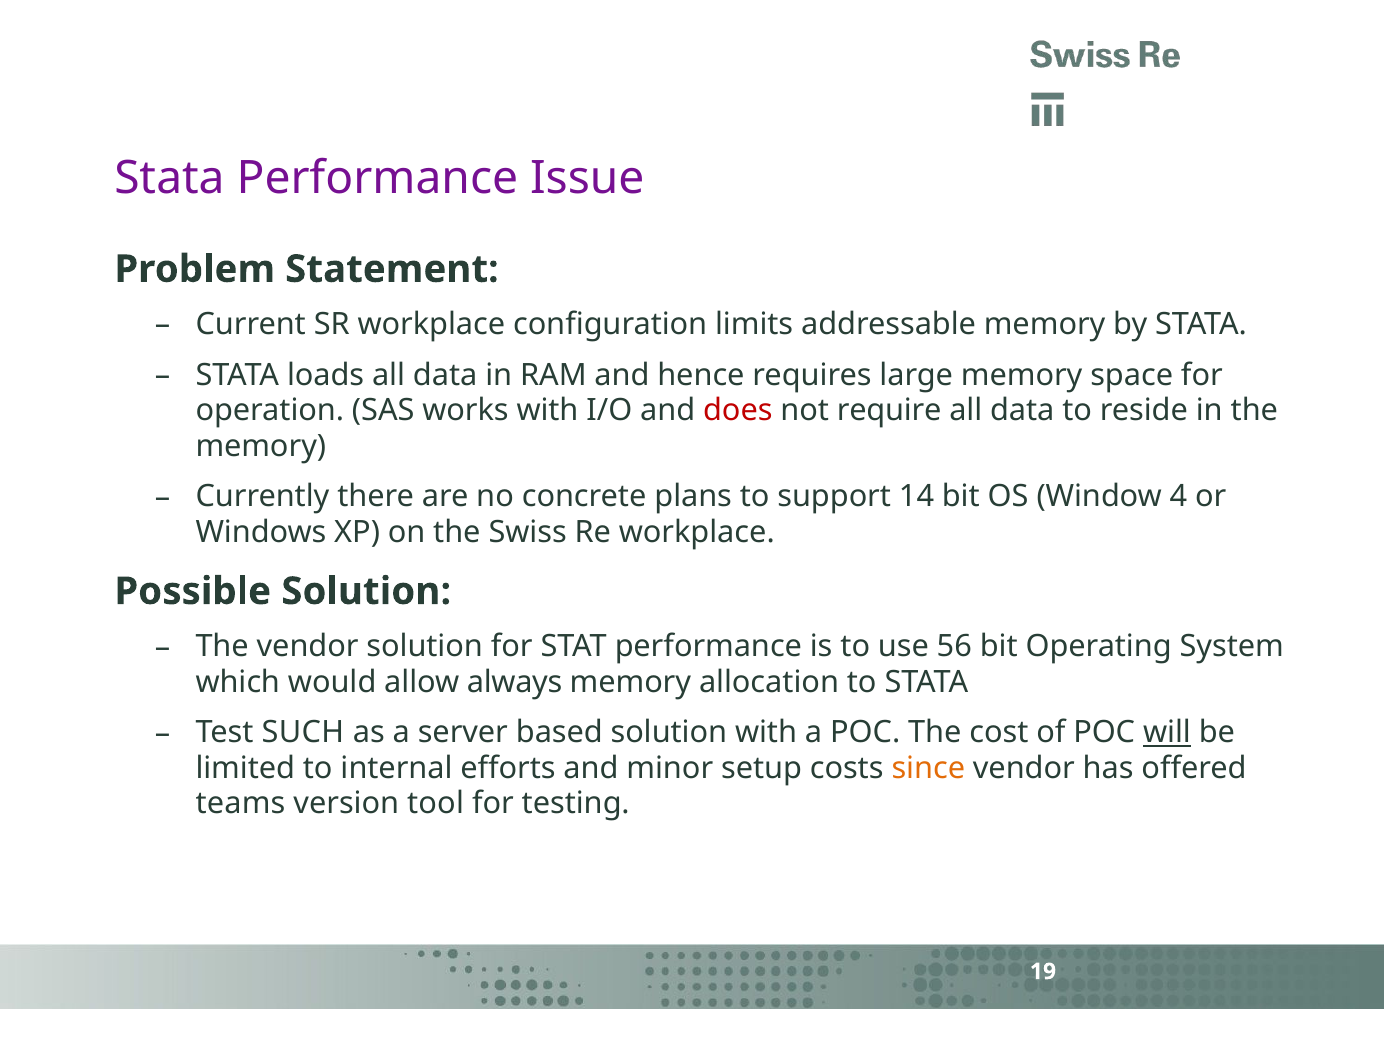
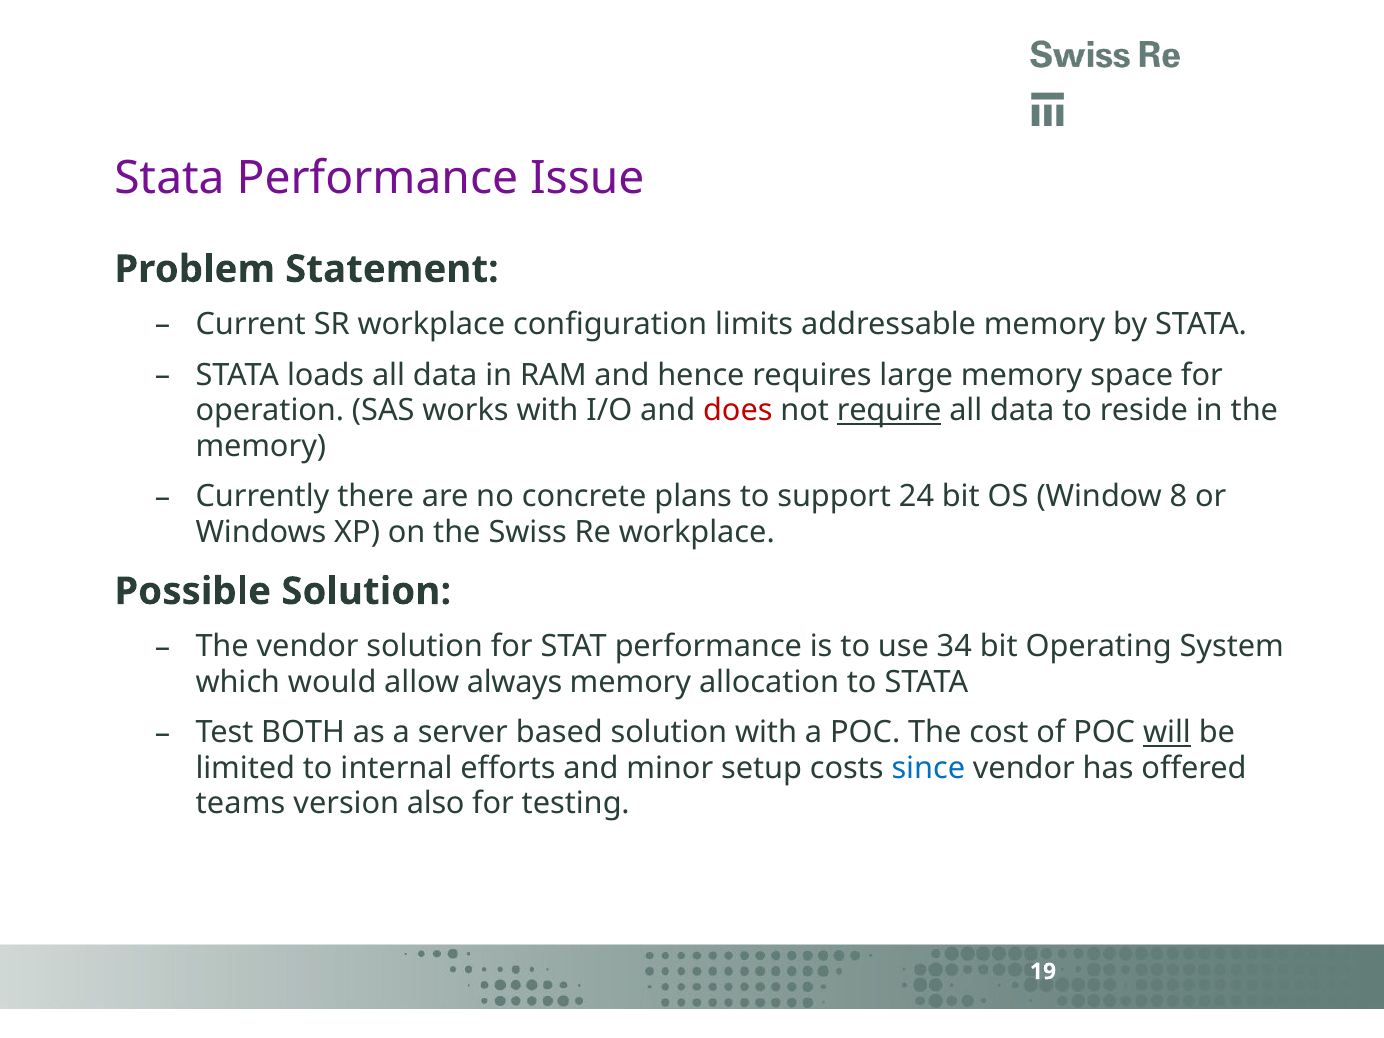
require underline: none -> present
14: 14 -> 24
4: 4 -> 8
56: 56 -> 34
SUCH: SUCH -> BOTH
since colour: orange -> blue
tool: tool -> also
